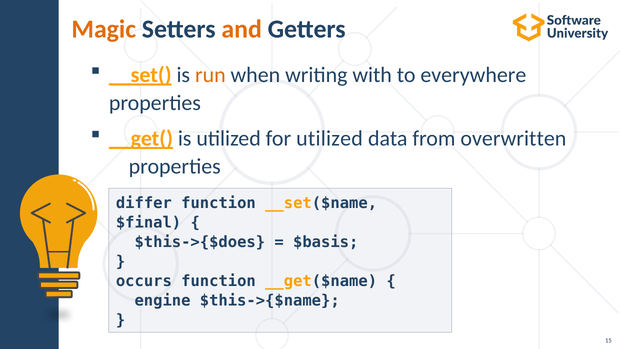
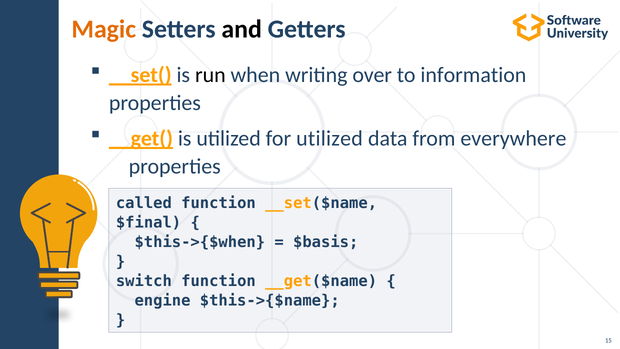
and colour: orange -> black
run colour: orange -> black
with: with -> over
everywhere: everywhere -> information
overwritten: overwritten -> everywhere
differ: differ -> called
$this->{$does: $this->{$does -> $this->{$when
occurs: occurs -> switch
